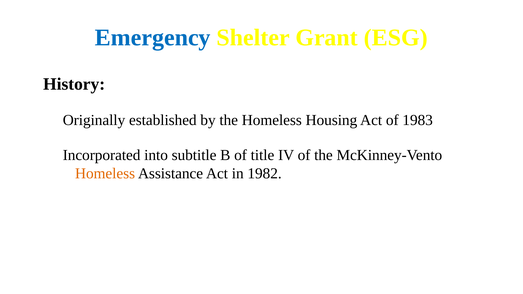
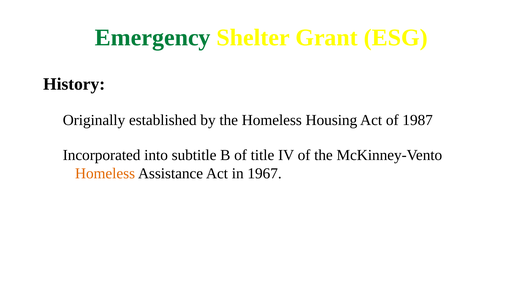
Emergency colour: blue -> green
1983: 1983 -> 1987
1982: 1982 -> 1967
